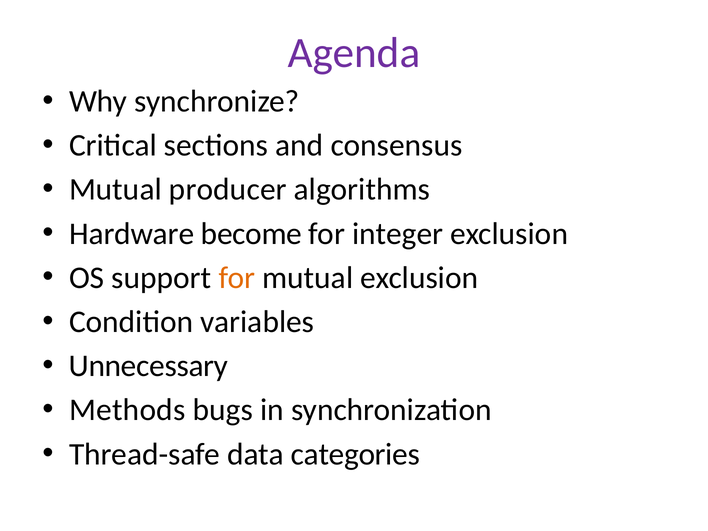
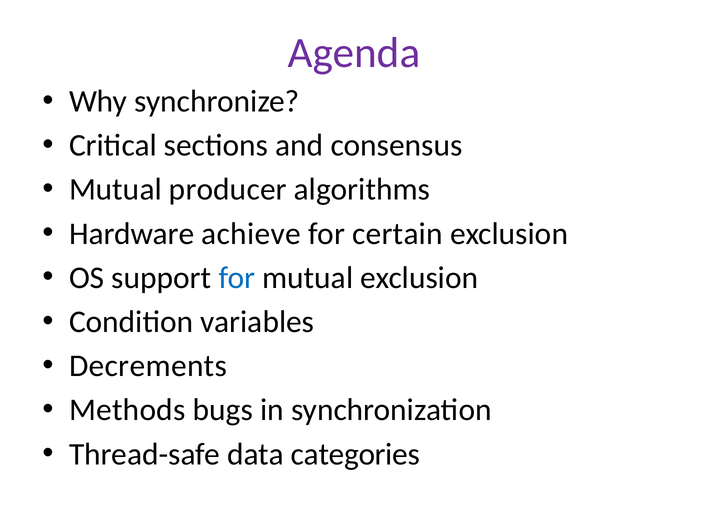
become: become -> achieve
integer: integer -> certain
for at (237, 278) colour: orange -> blue
Unnecessary: Unnecessary -> Decrements
